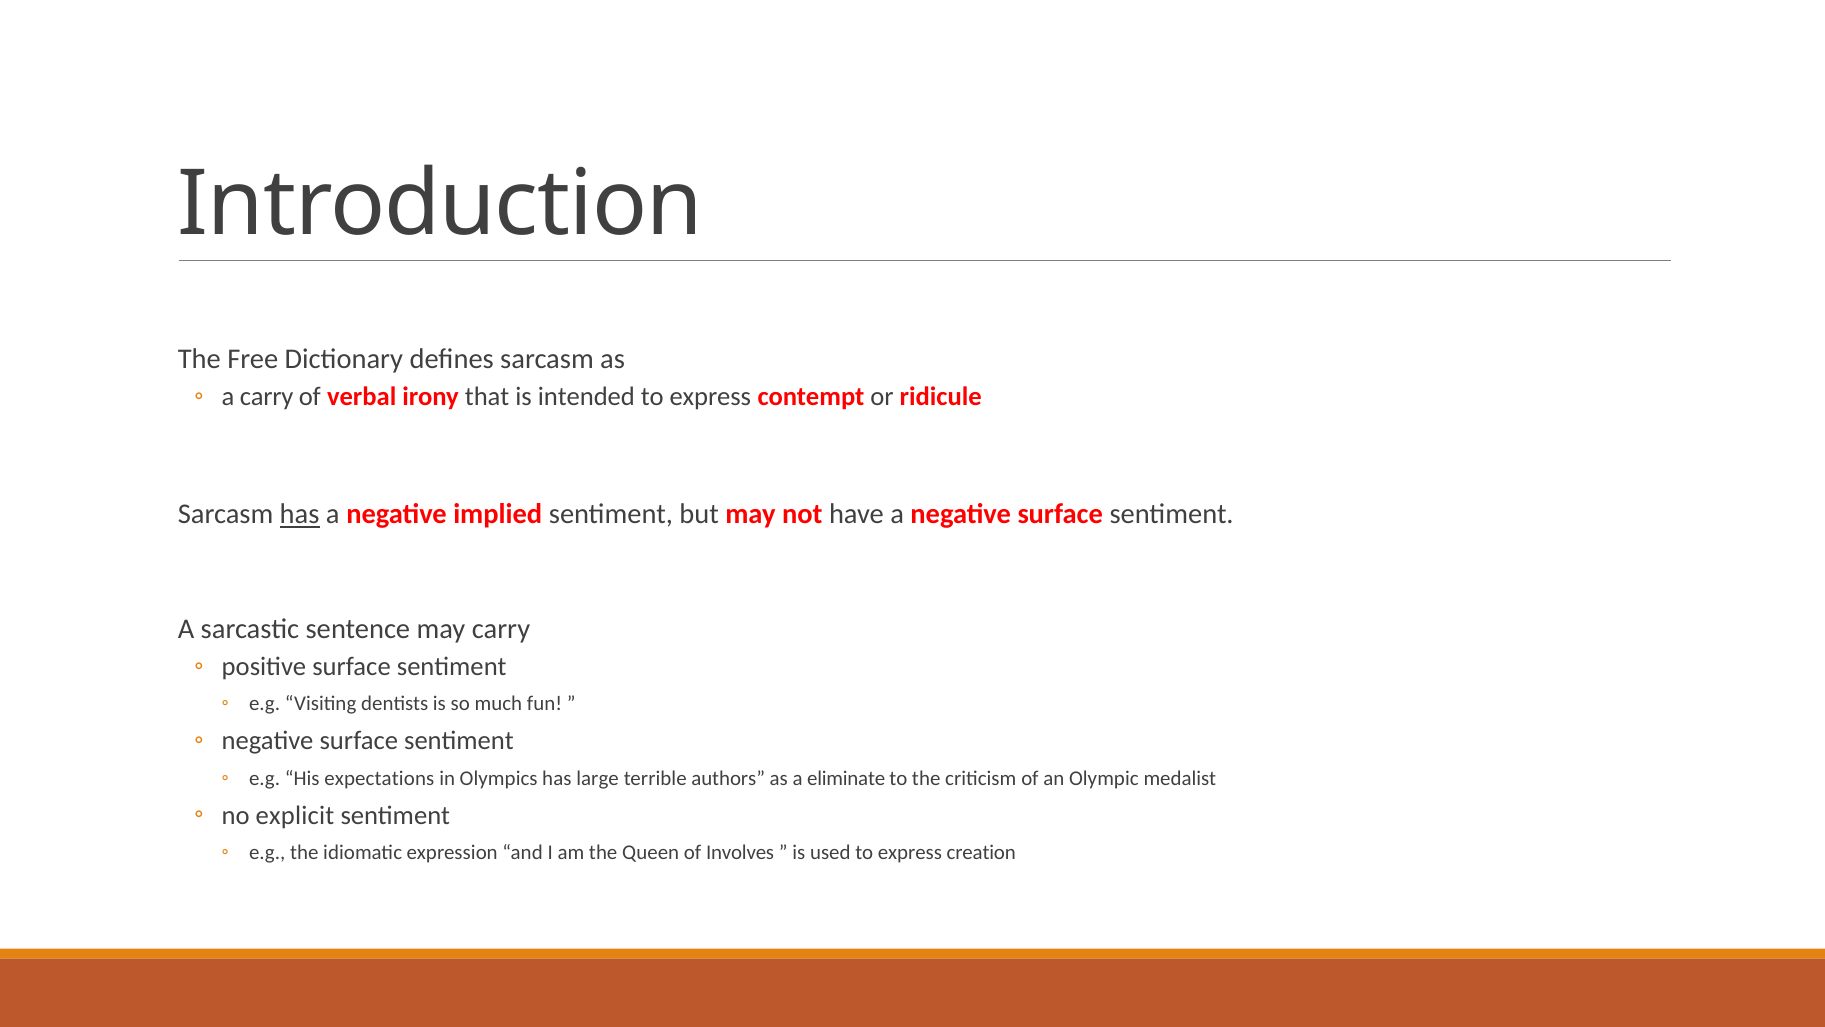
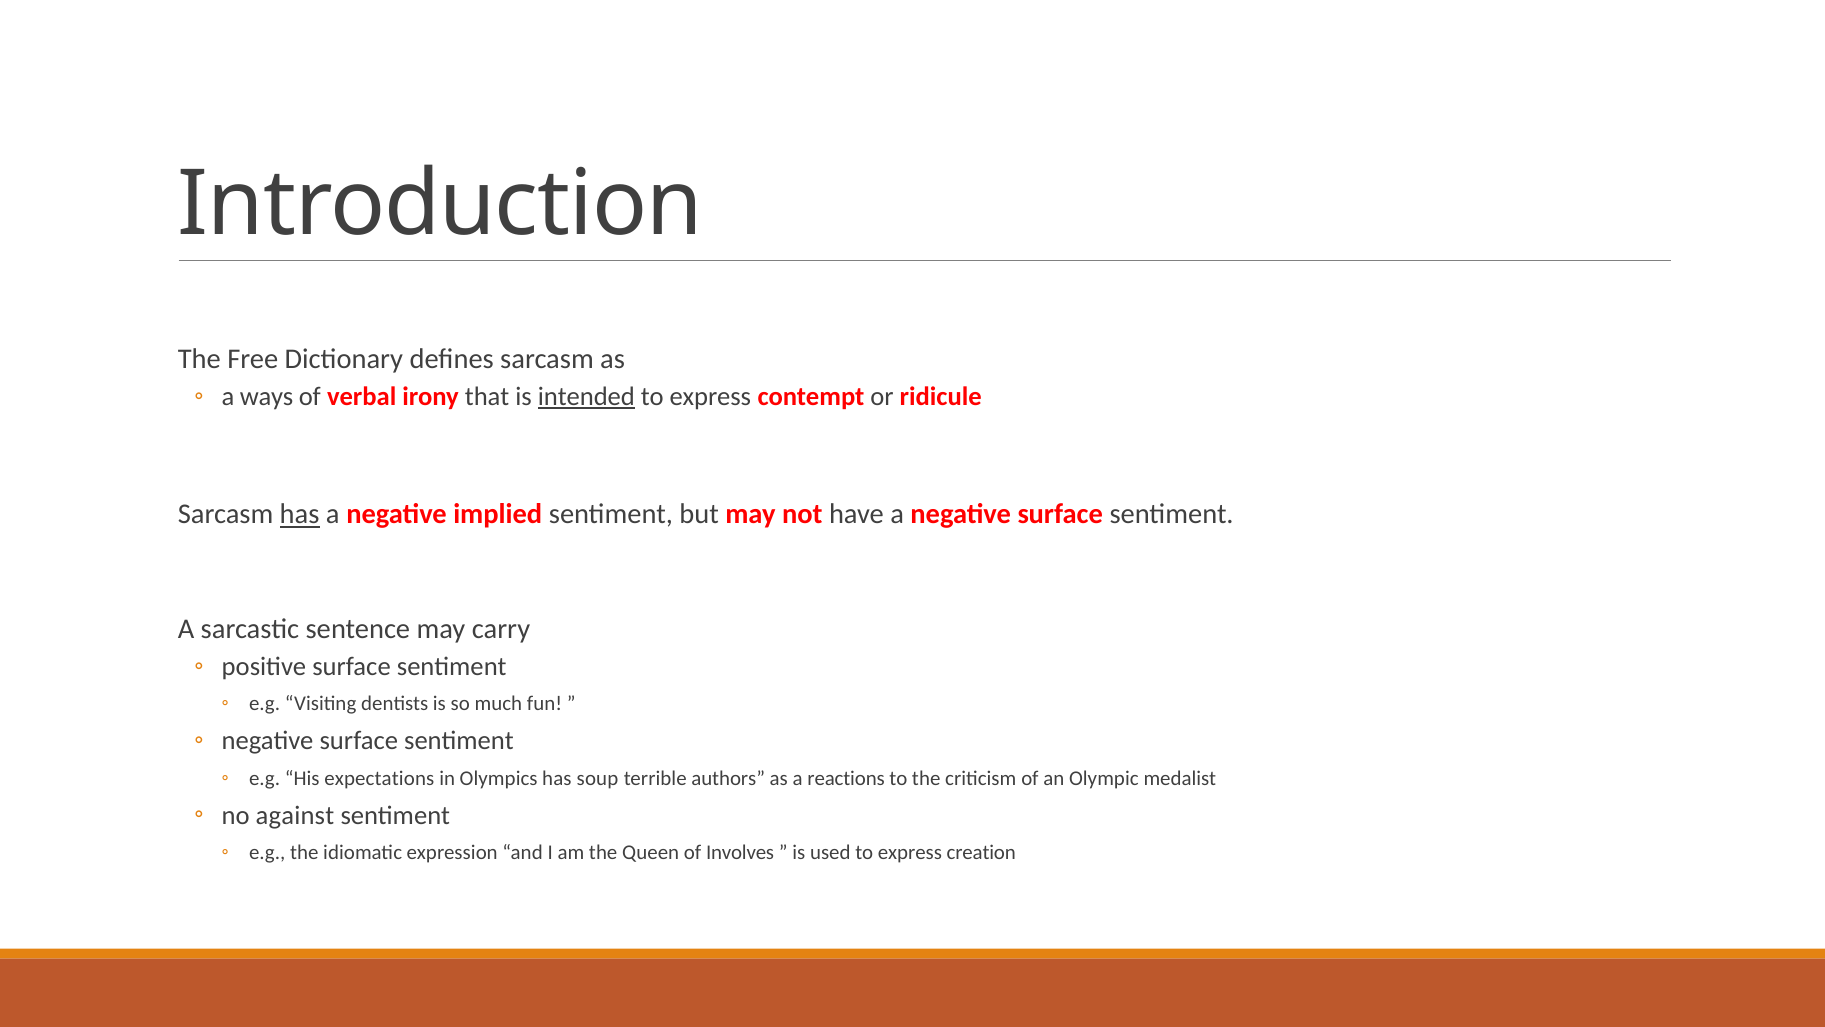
a carry: carry -> ways
intended underline: none -> present
large: large -> soup
eliminate: eliminate -> reactions
explicit: explicit -> against
